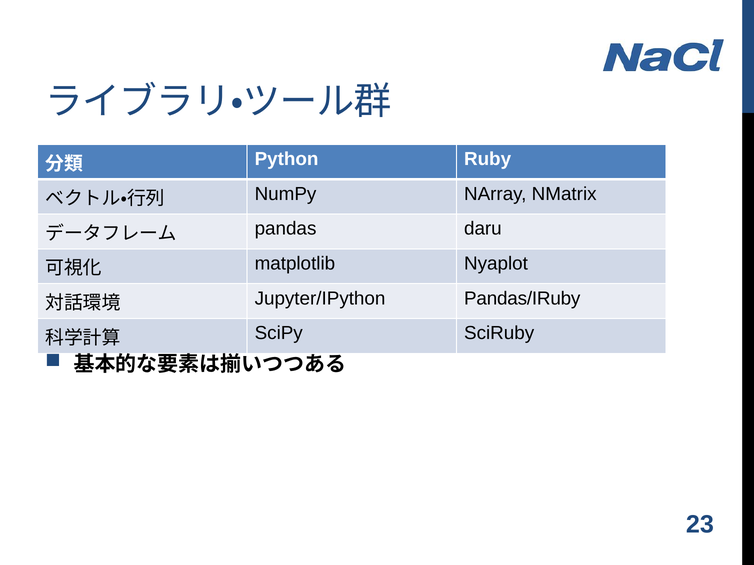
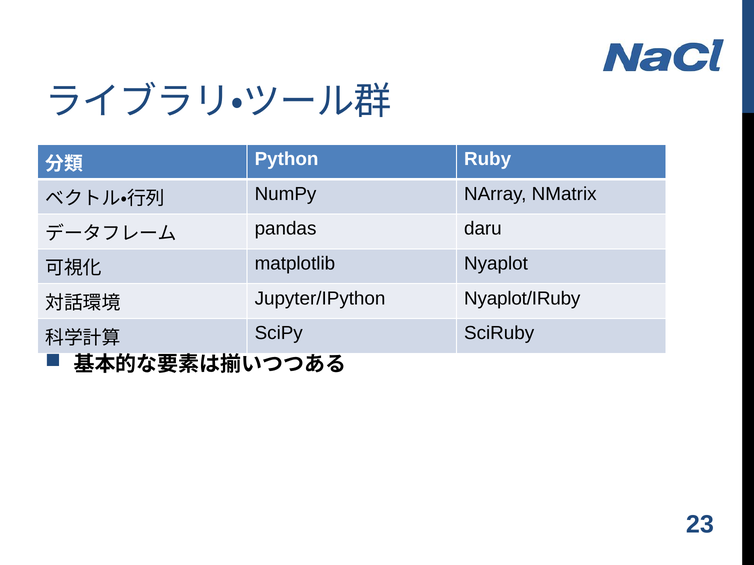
Pandas/IRuby: Pandas/IRuby -> Nyaplot/IRuby
